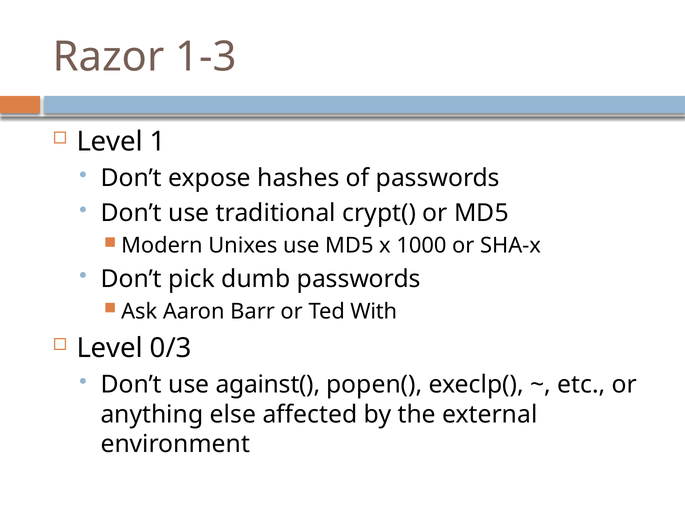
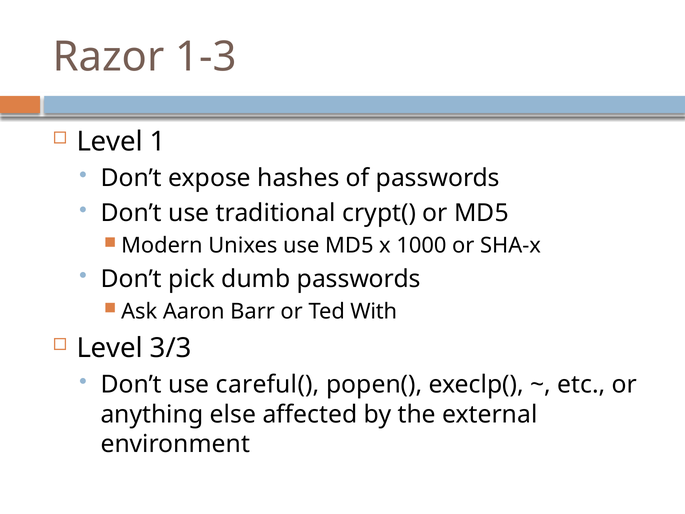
0/3: 0/3 -> 3/3
against(: against( -> careful(
